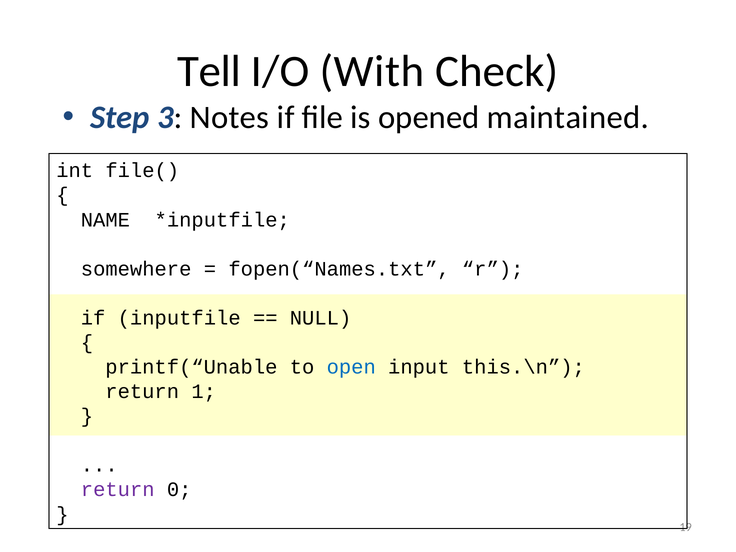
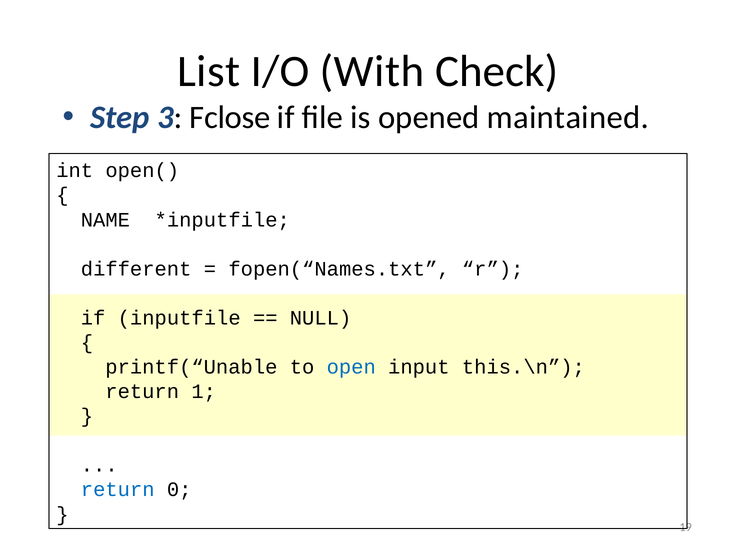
Tell: Tell -> List
Notes: Notes -> Fclose
file(: file( -> open(
somewhere: somewhere -> different
return at (118, 490) colour: purple -> blue
